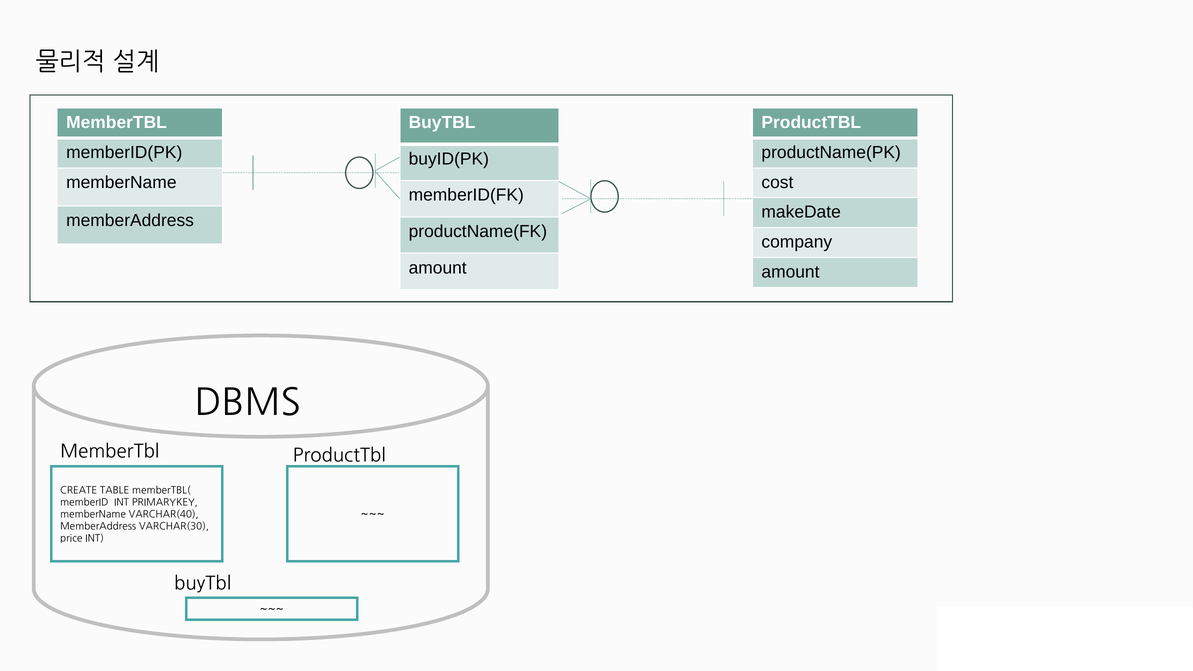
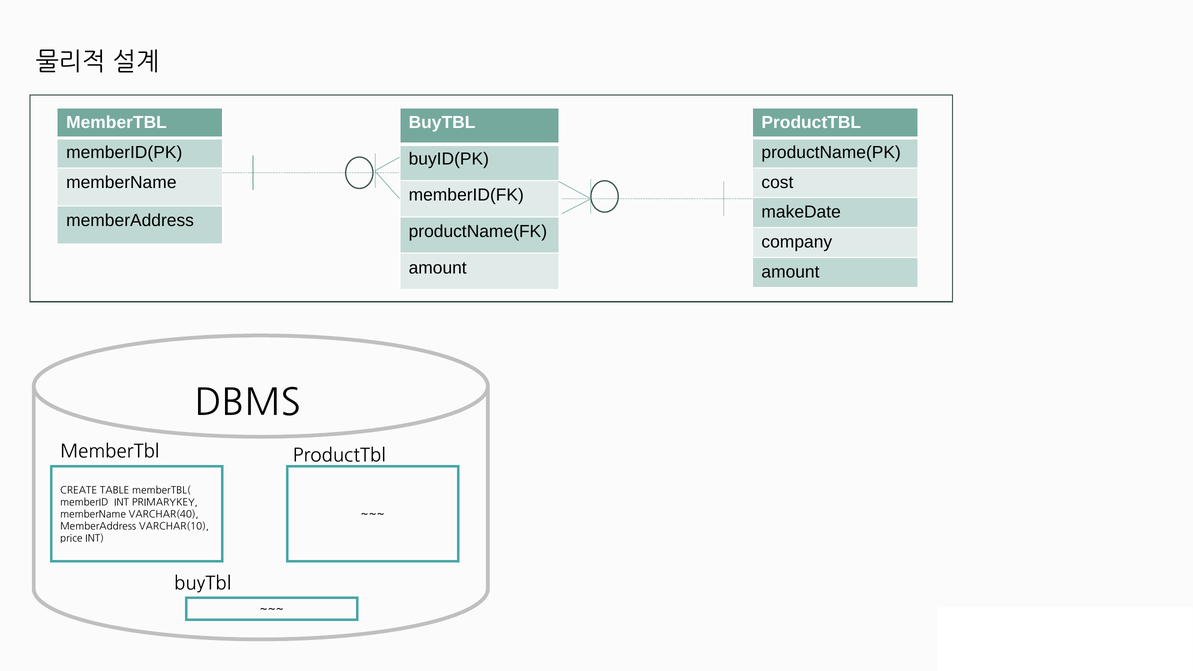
VARCHAR(30: VARCHAR(30 -> VARCHAR(10
